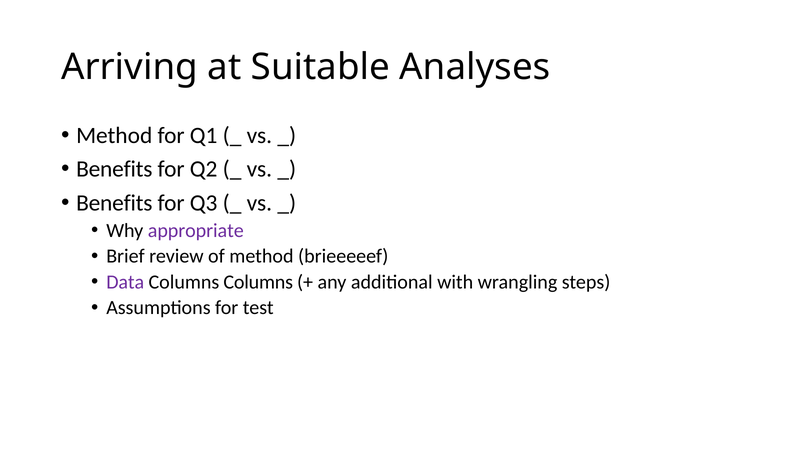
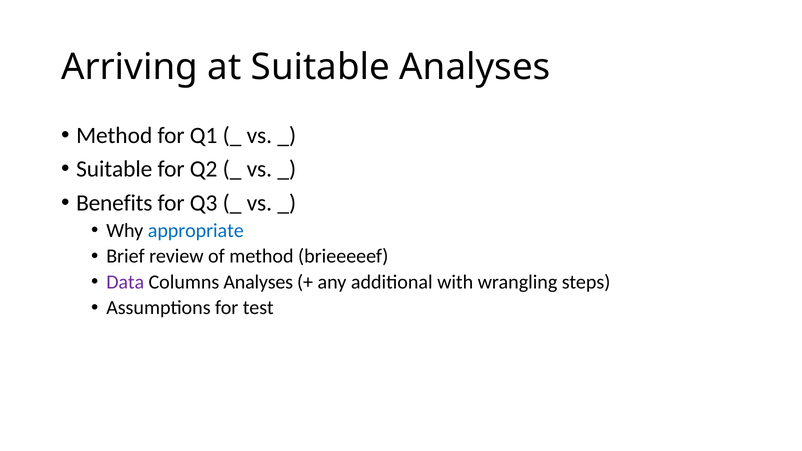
Benefits at (114, 169): Benefits -> Suitable
appropriate colour: purple -> blue
Columns Columns: Columns -> Analyses
